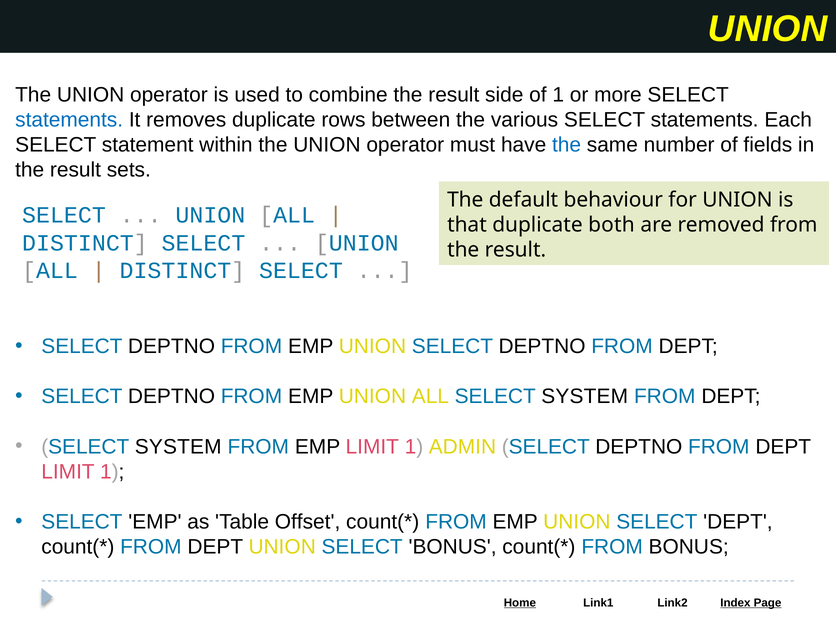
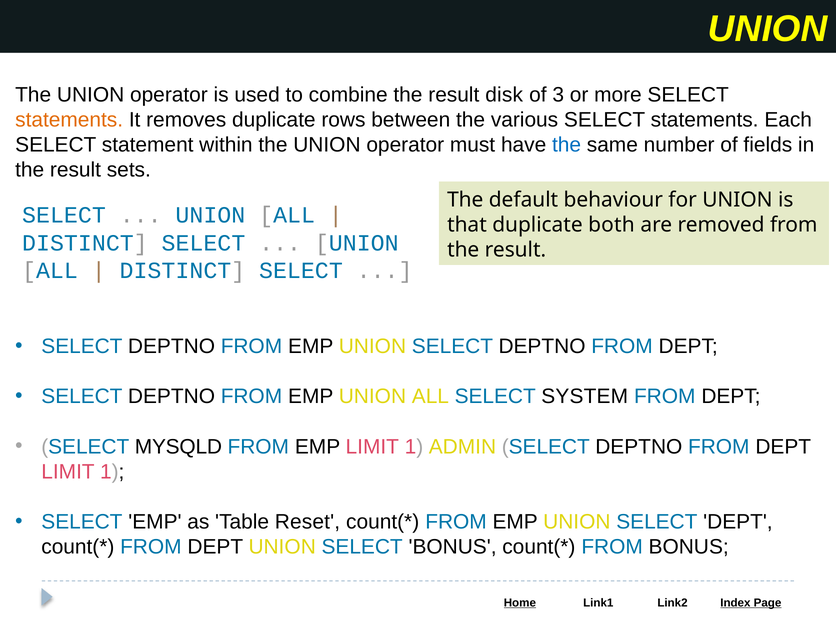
side: side -> disk
of 1: 1 -> 3
statements at (69, 120) colour: blue -> orange
SYSTEM at (178, 447): SYSTEM -> MYSQLD
Offset: Offset -> Reset
